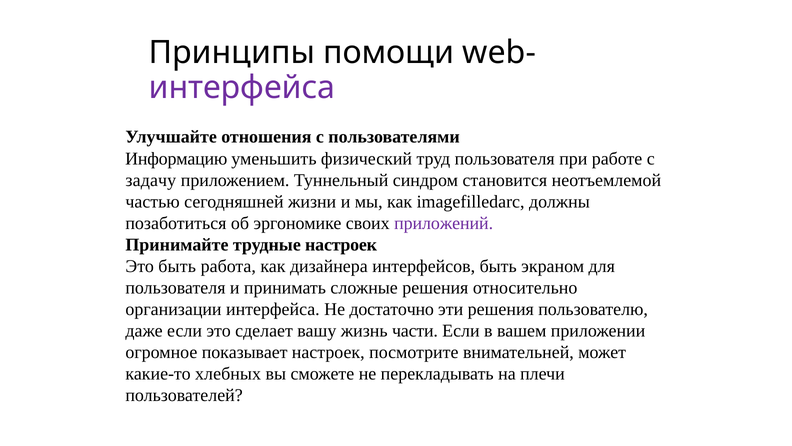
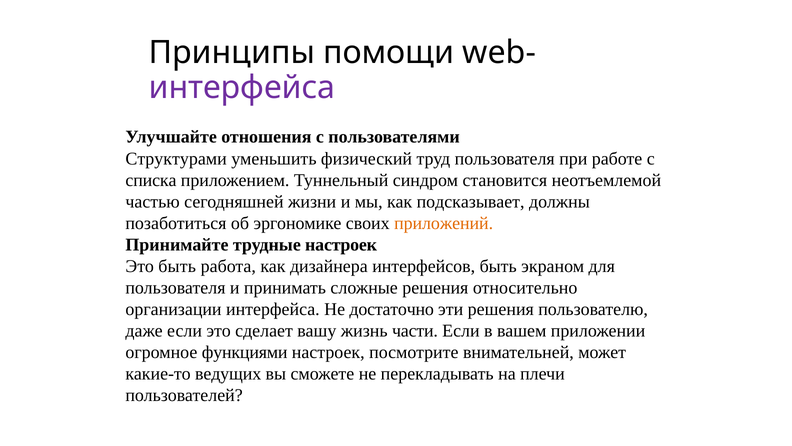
Информацию: Информацию -> Структурами
задачу: задачу -> списка
imagefilledarc: imagefilledarc -> подсказывает
приложений colour: purple -> orange
показывает: показывает -> функциями
хлебных: хлебных -> ведущих
